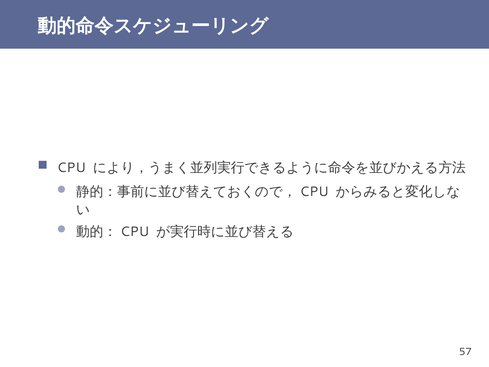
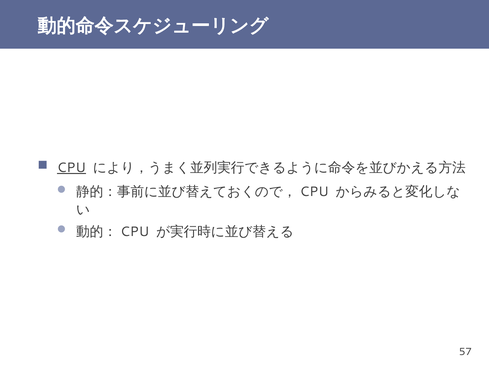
CPU underline: none -> present
